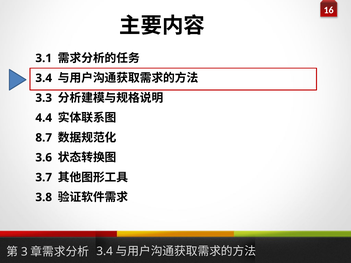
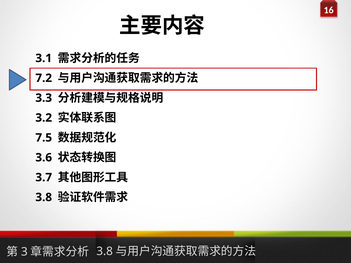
3.4 at (44, 78): 3.4 -> 7.2
4.4: 4.4 -> 3.2
8.7: 8.7 -> 7.5
3.4 at (105, 251): 3.4 -> 3.8
